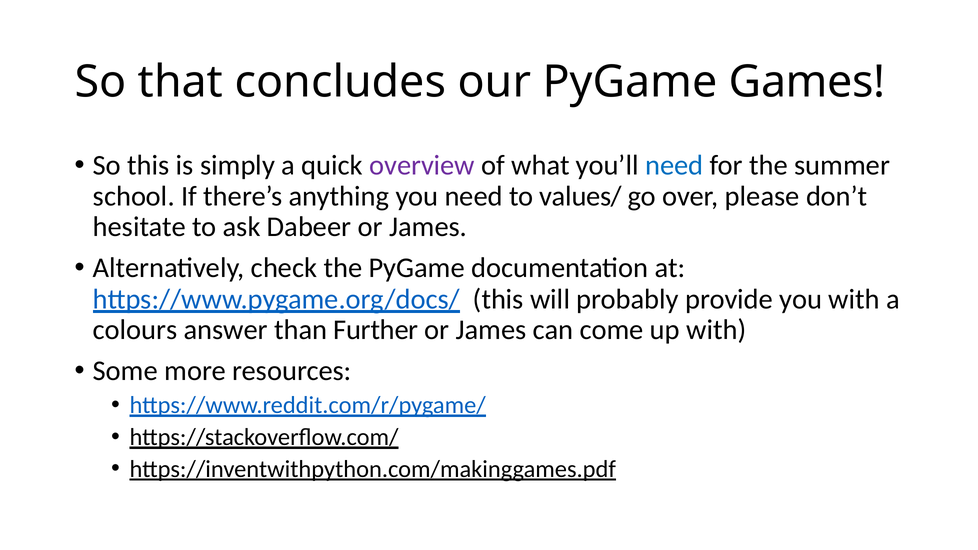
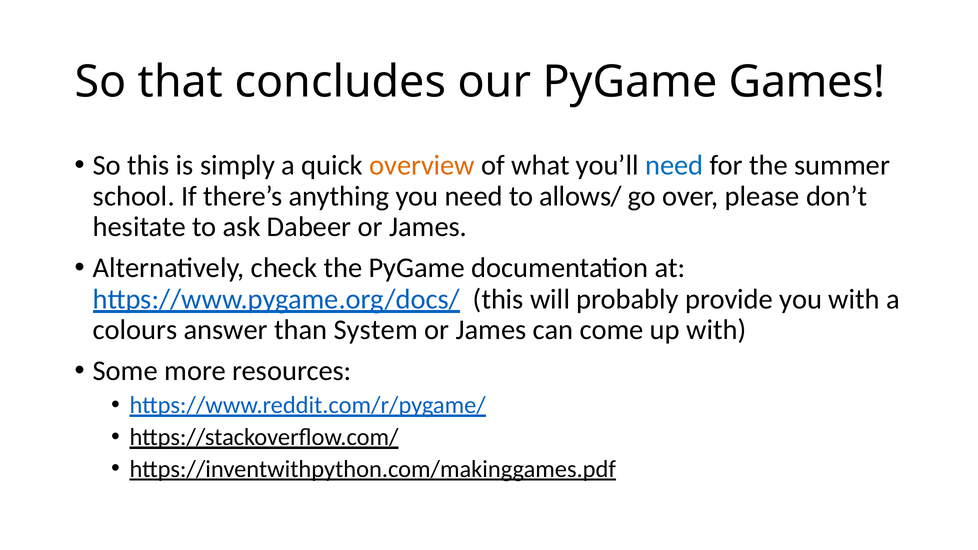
overview colour: purple -> orange
values/: values/ -> allows/
Further: Further -> System
